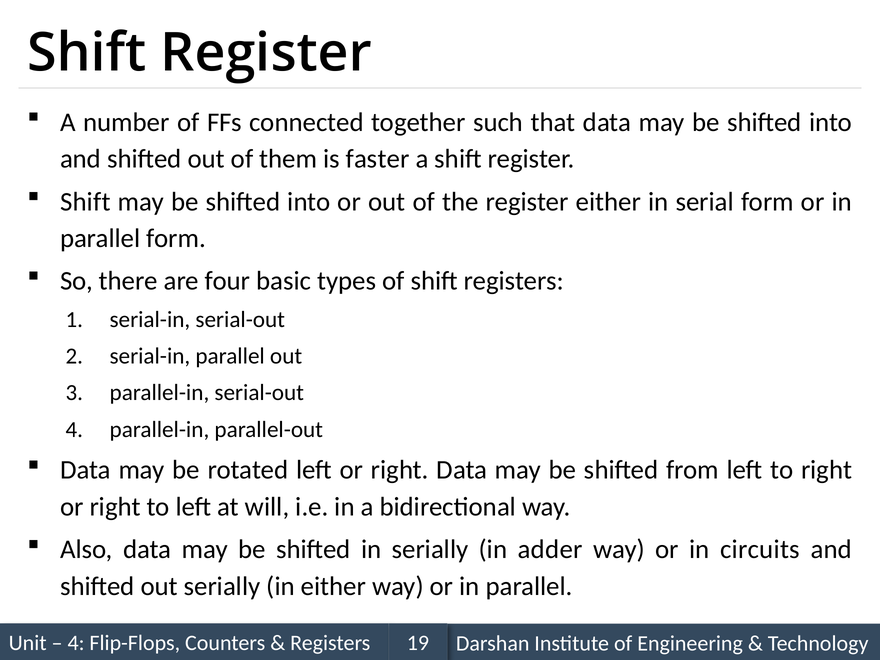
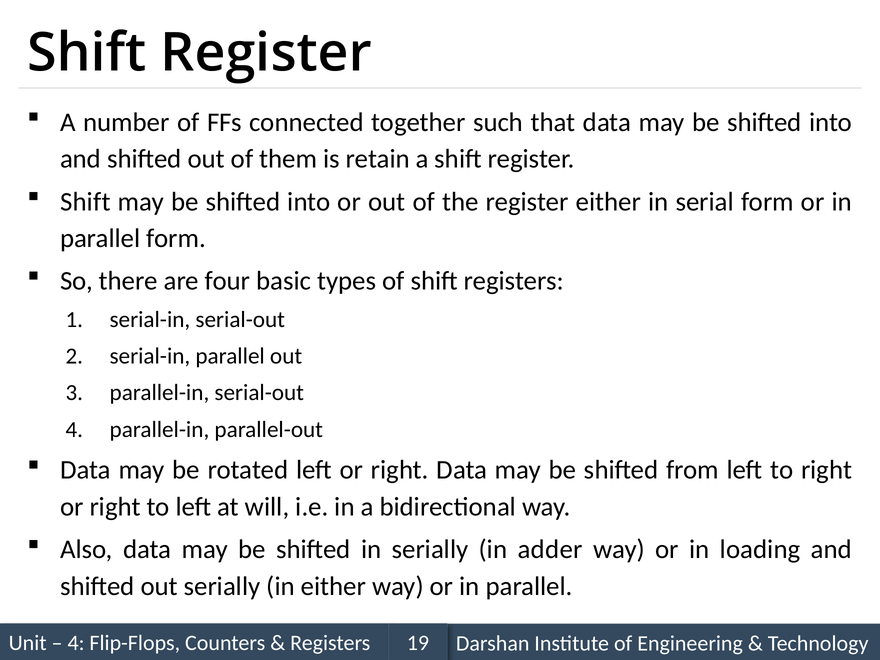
faster: faster -> retain
circuits: circuits -> loading
